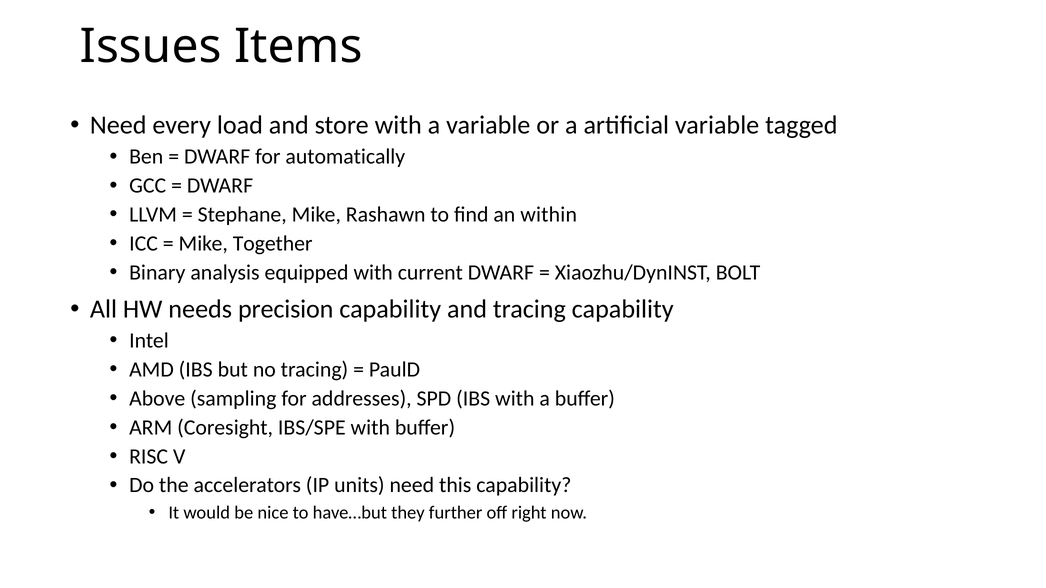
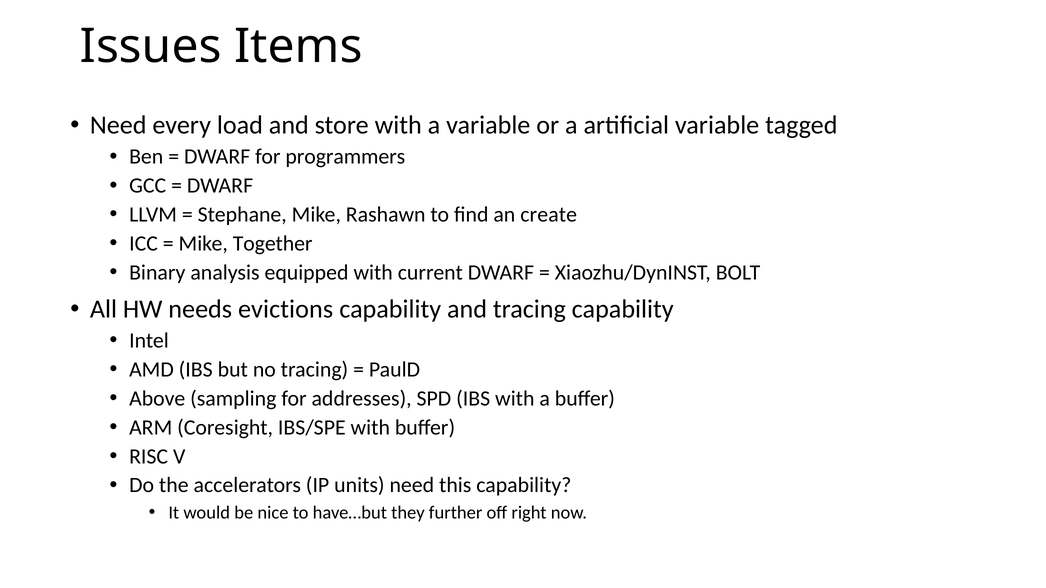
automatically: automatically -> programmers
within: within -> create
precision: precision -> evictions
